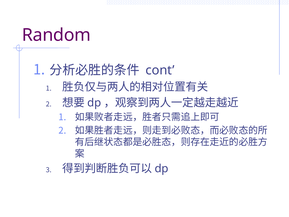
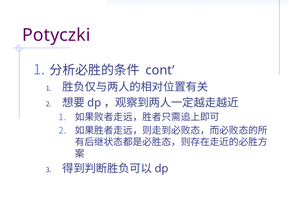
Random: Random -> Potyczki
